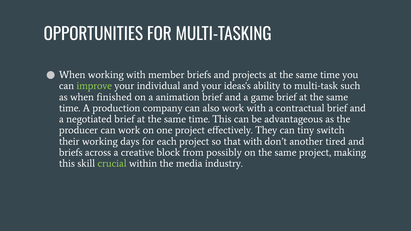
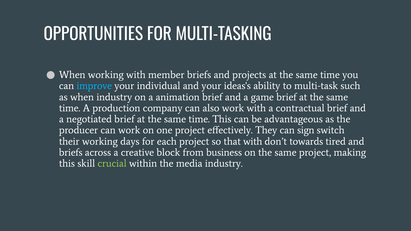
improve colour: light green -> light blue
when finished: finished -> industry
tiny: tiny -> sign
another: another -> towards
possibly: possibly -> business
